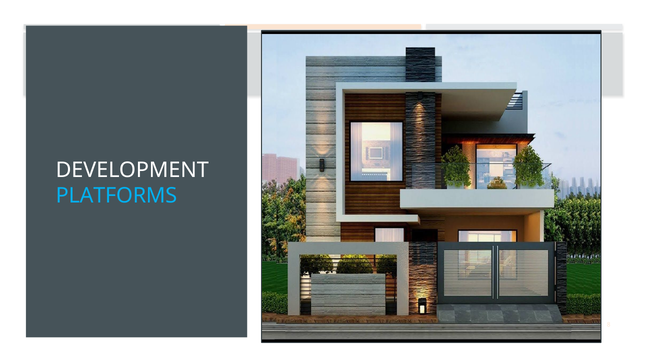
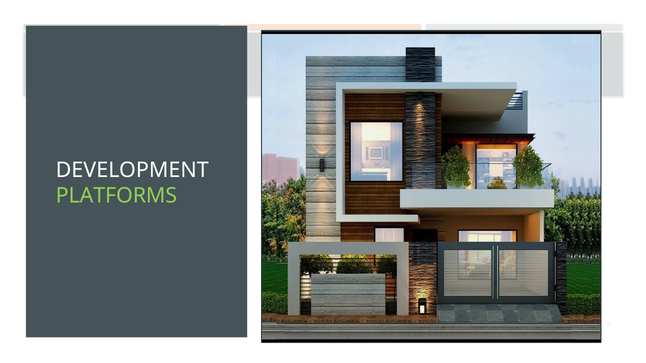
PLATFORMS colour: light blue -> light green
